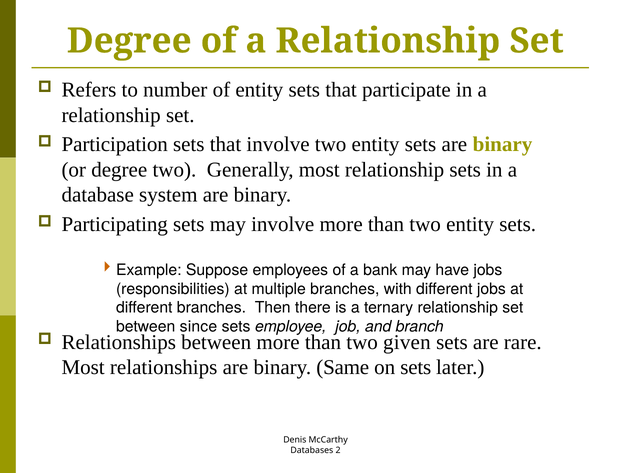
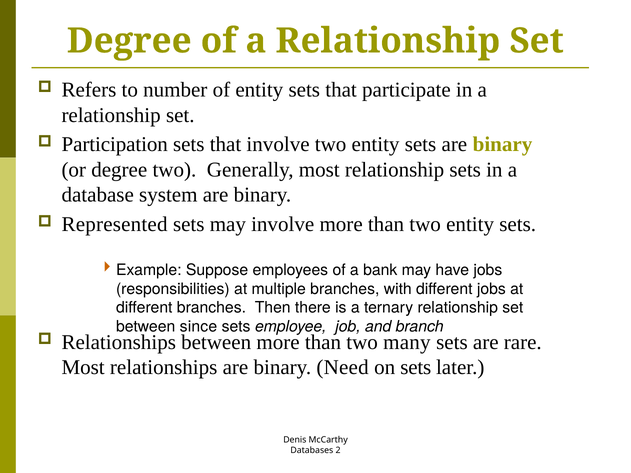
Participating: Participating -> Represented
given: given -> many
Same: Same -> Need
